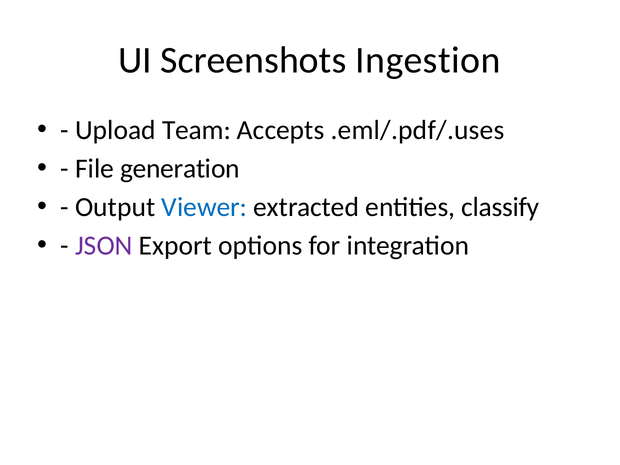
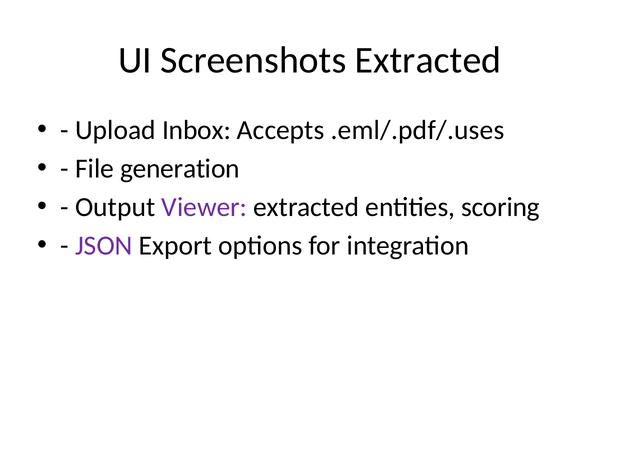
Screenshots Ingestion: Ingestion -> Extracted
Team: Team -> Inbox
Viewer colour: blue -> purple
classify: classify -> scoring
